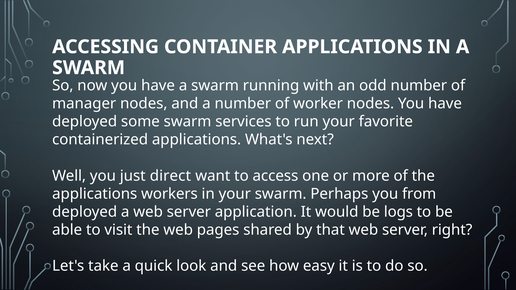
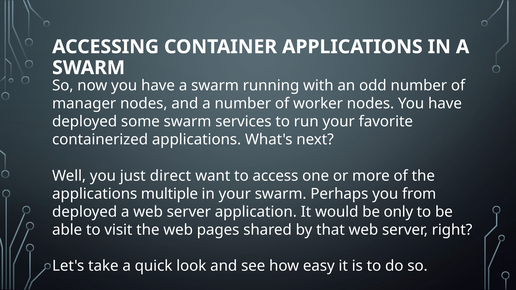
workers: workers -> multiple
logs: logs -> only
